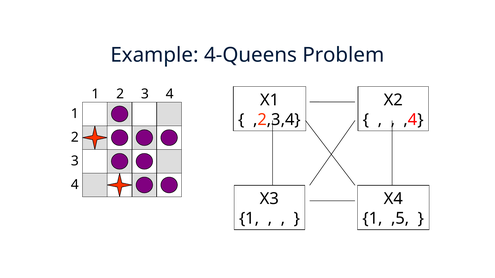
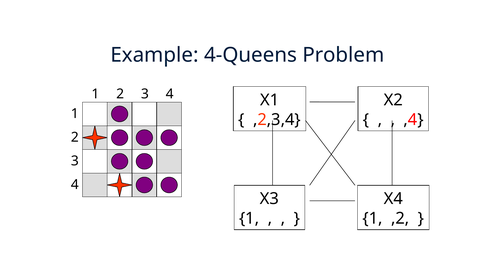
,5: ,5 -> ,2
